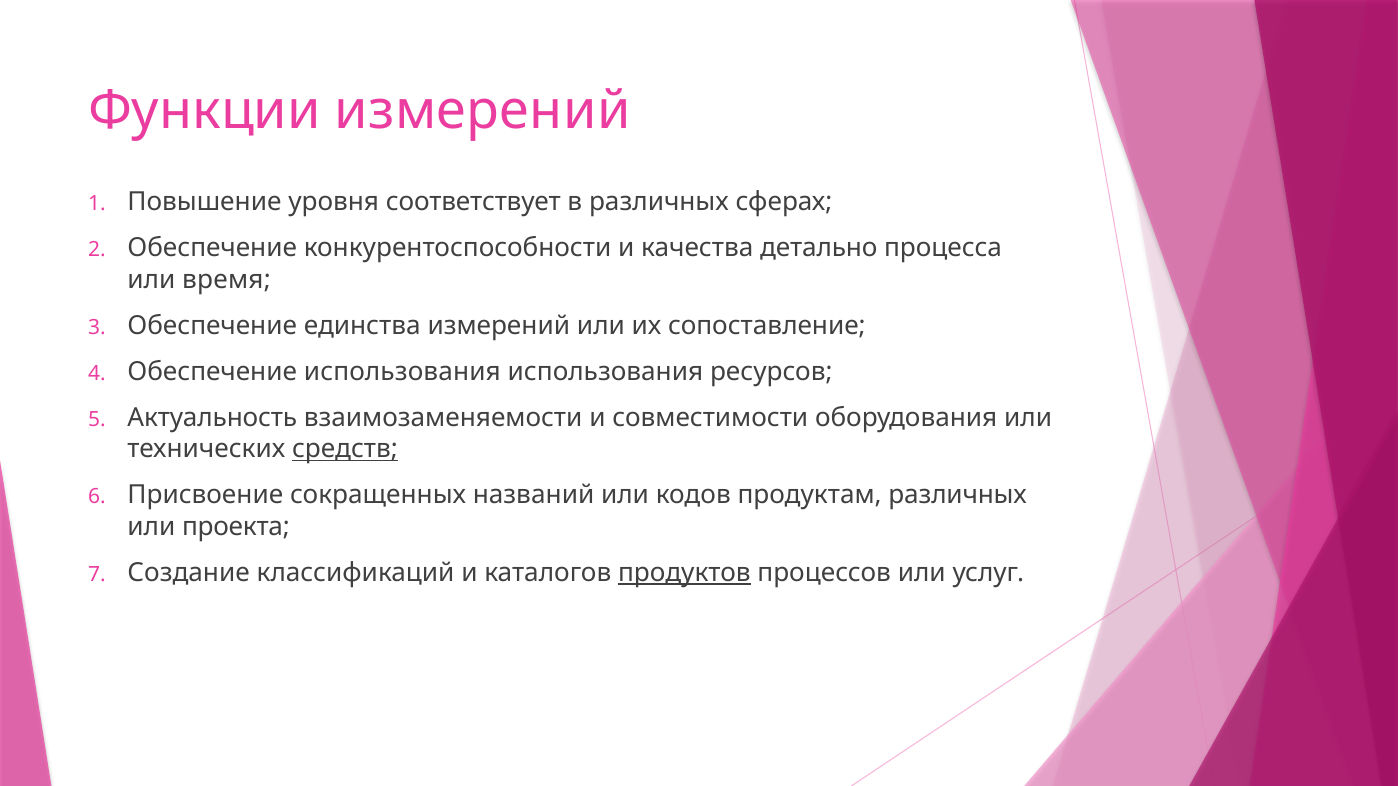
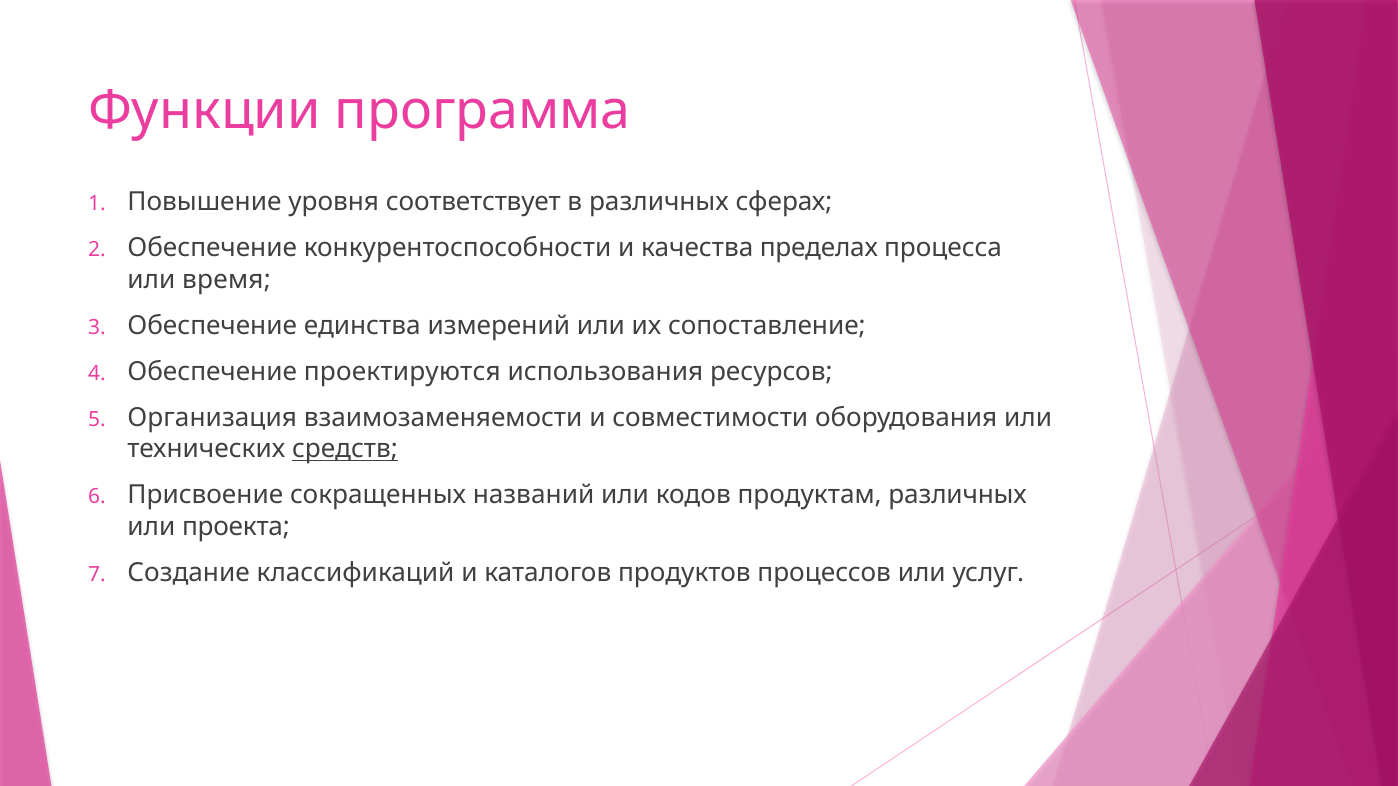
Функции измерений: измерений -> программа
детально: детально -> пределах
Обеспечение использования: использования -> проектируются
Актуальность: Актуальность -> Организация
продуктов underline: present -> none
